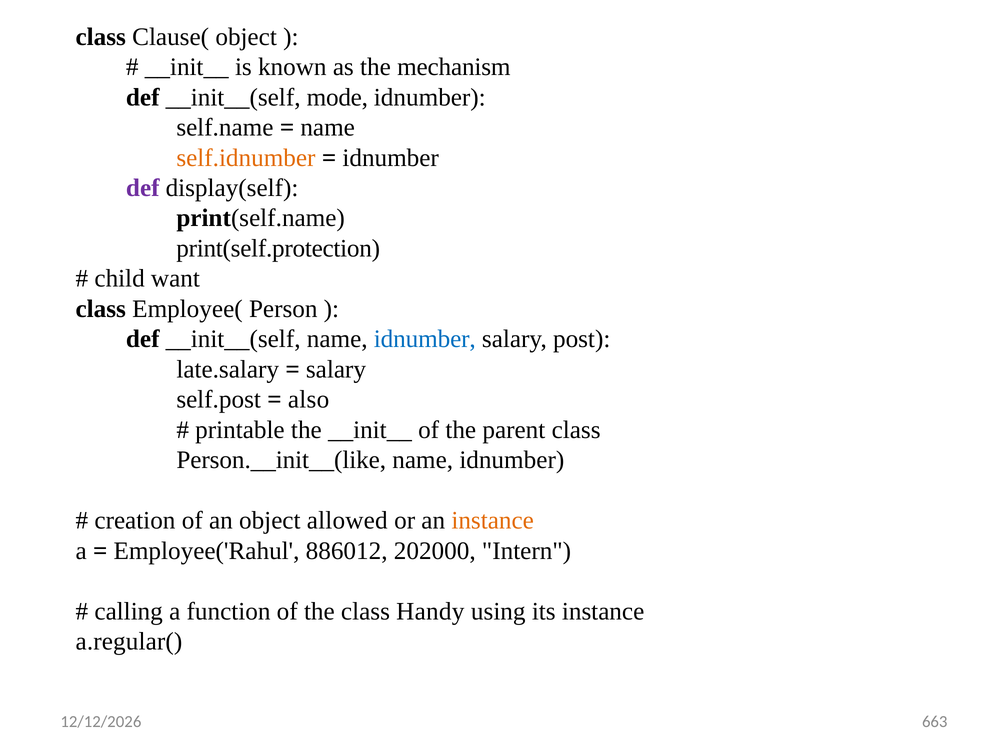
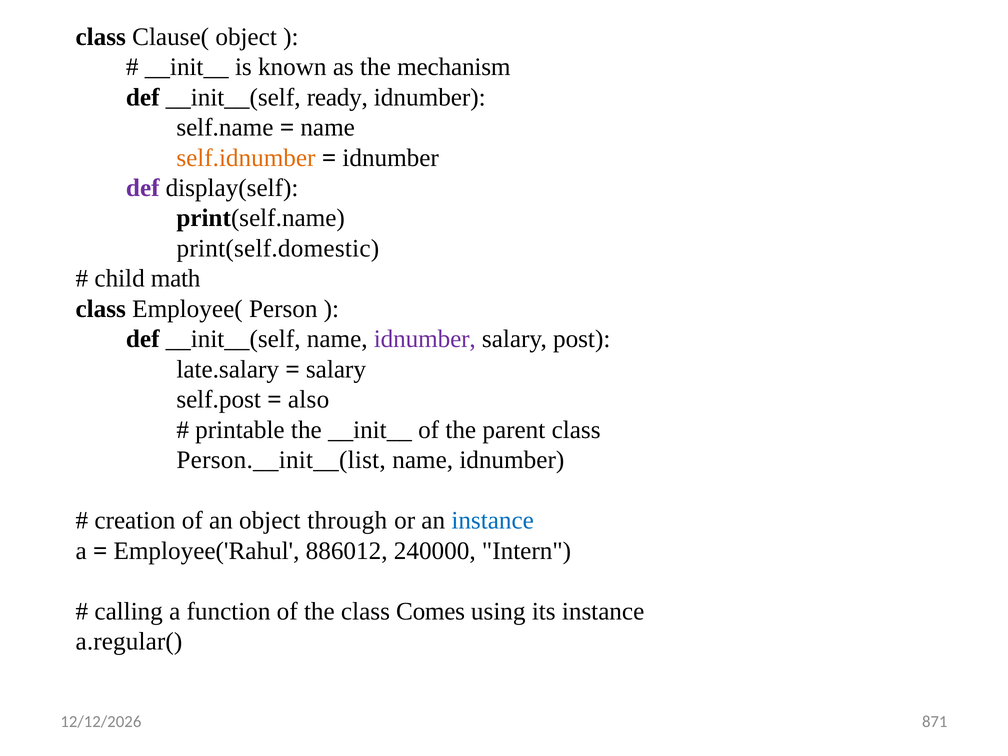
mode: mode -> ready
print(self.protection: print(self.protection -> print(self.domestic
want: want -> math
idnumber at (425, 339) colour: blue -> purple
Person.__init__(like: Person.__init__(like -> Person.__init__(list
allowed: allowed -> through
instance at (493, 521) colour: orange -> blue
202000: 202000 -> 240000
Handy: Handy -> Comes
663: 663 -> 871
